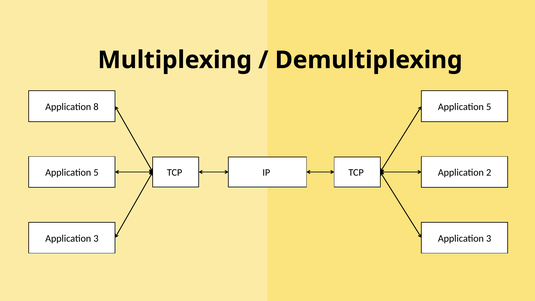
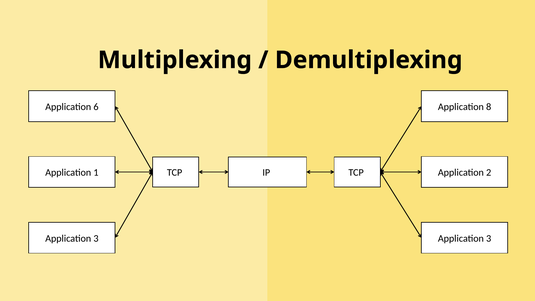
Application 8: 8 -> 6
5 at (489, 107): 5 -> 8
5 at (96, 173): 5 -> 1
